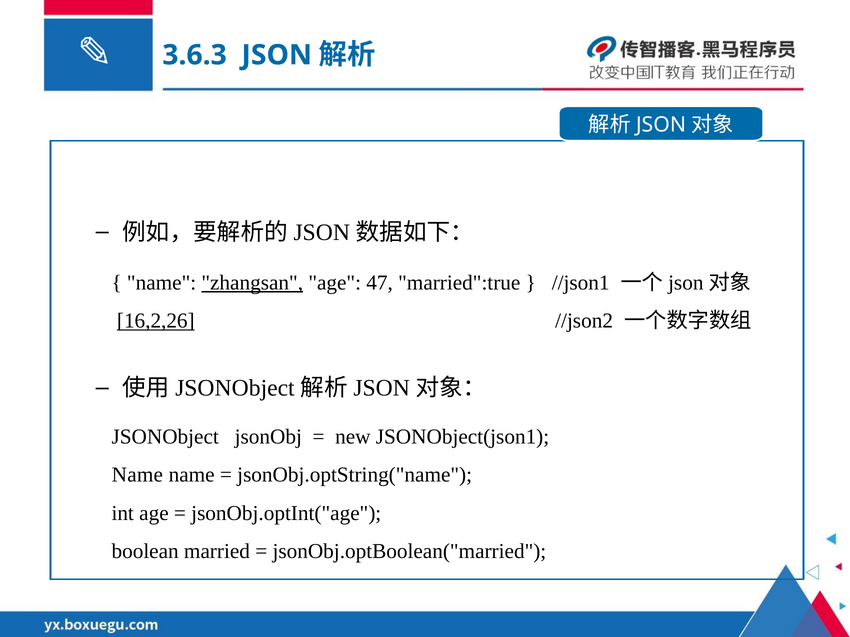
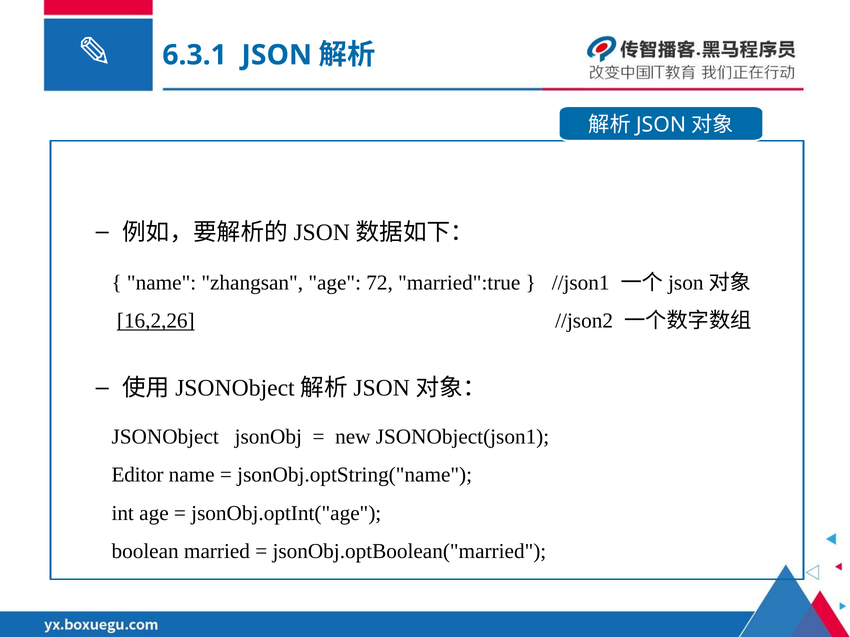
3.6.3: 3.6.3 -> 6.3.1
zhangsan underline: present -> none
47: 47 -> 72
Name at (137, 475): Name -> Editor
